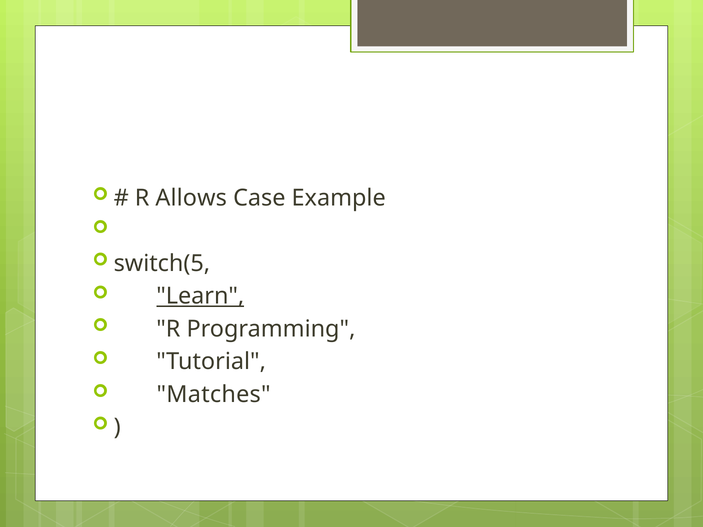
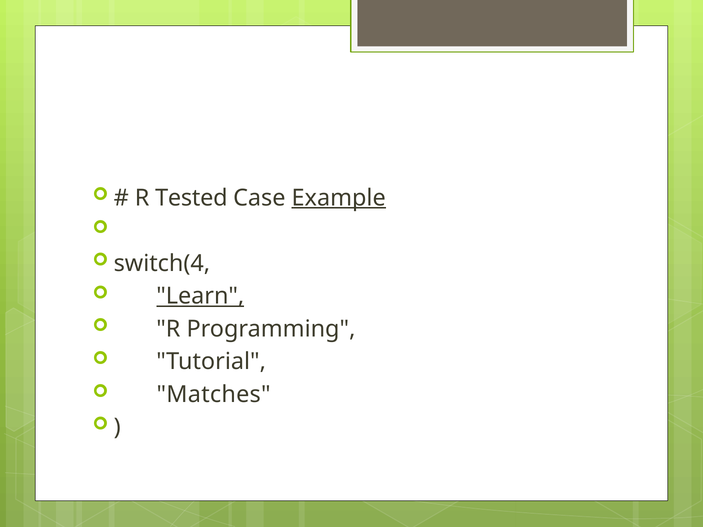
Allows: Allows -> Tested
Example underline: none -> present
switch(5: switch(5 -> switch(4
